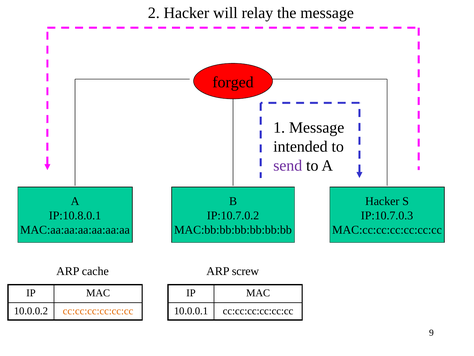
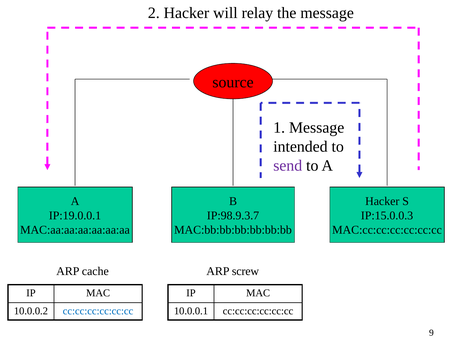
forged: forged -> source
IP:10.8.0.1: IP:10.8.0.1 -> IP:19.0.0.1
IP:10.7.0.2: IP:10.7.0.2 -> IP:98.9.3.7
IP:10.7.0.3: IP:10.7.0.3 -> IP:15.0.0.3
cc:cc:cc:cc:cc:cc at (98, 310) colour: orange -> blue
